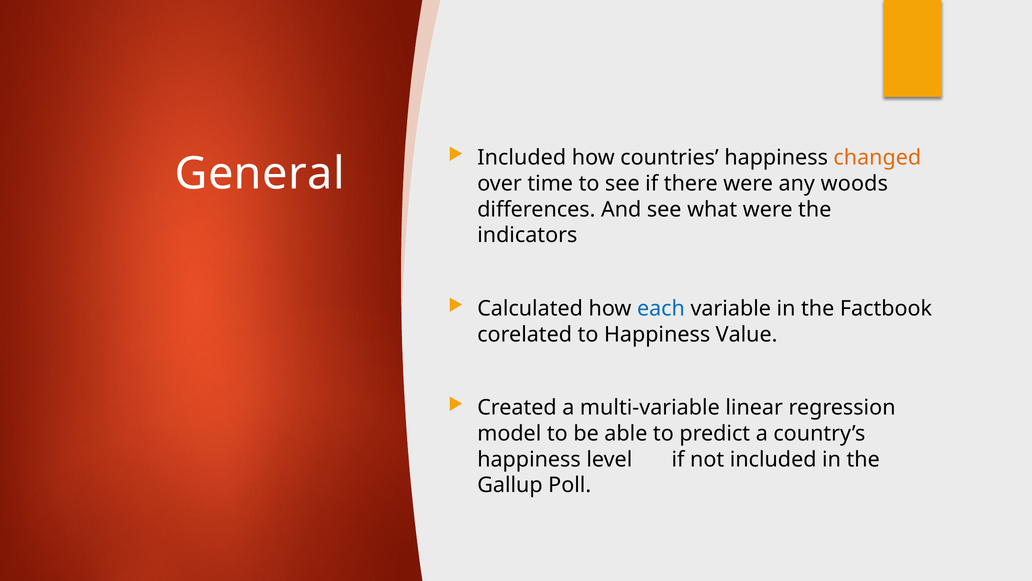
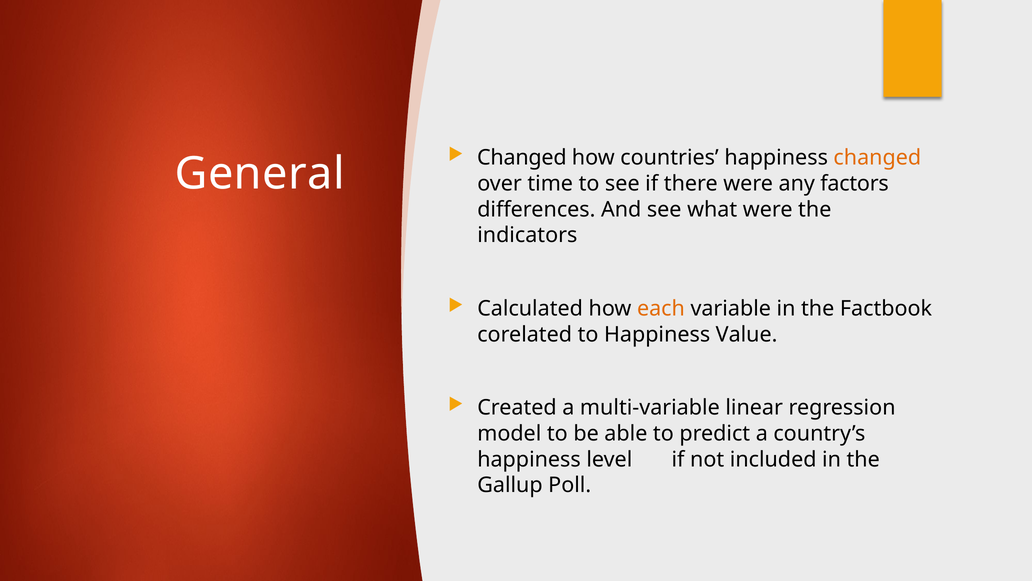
Included at (522, 158): Included -> Changed
woods: woods -> factors
each colour: blue -> orange
